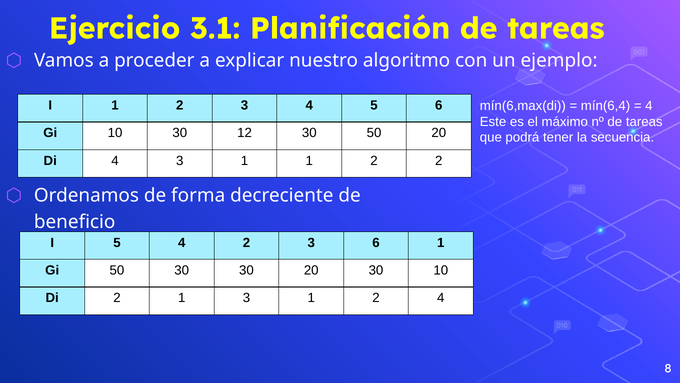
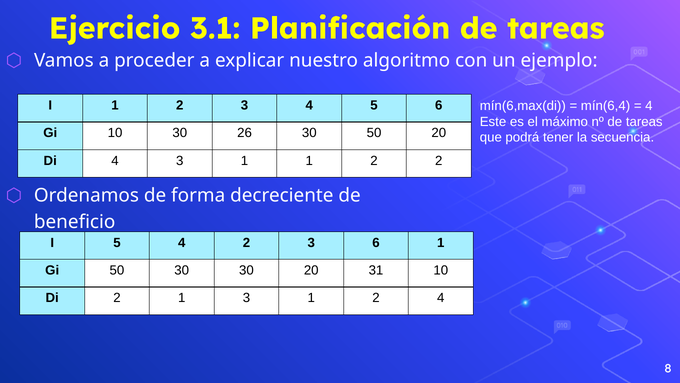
12: 12 -> 26
20 30: 30 -> 31
